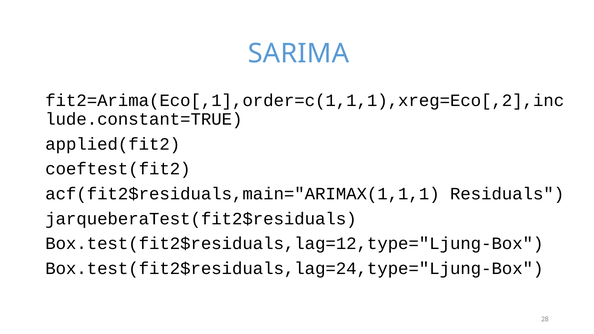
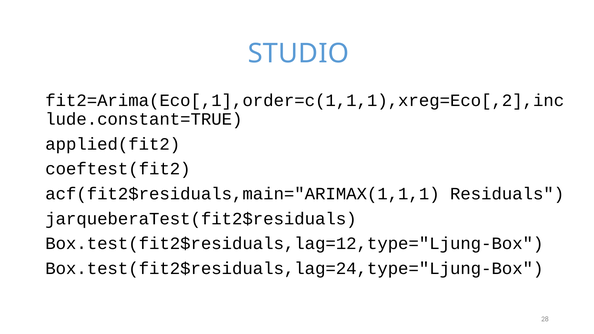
SARIMA: SARIMA -> STUDIO
